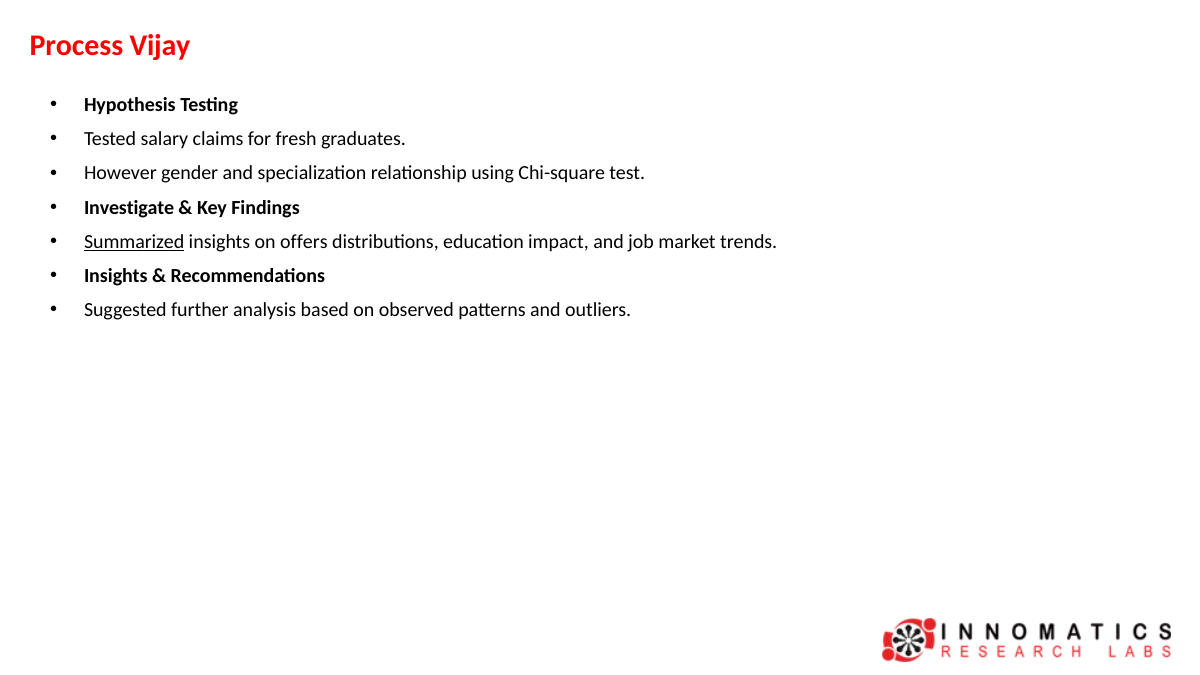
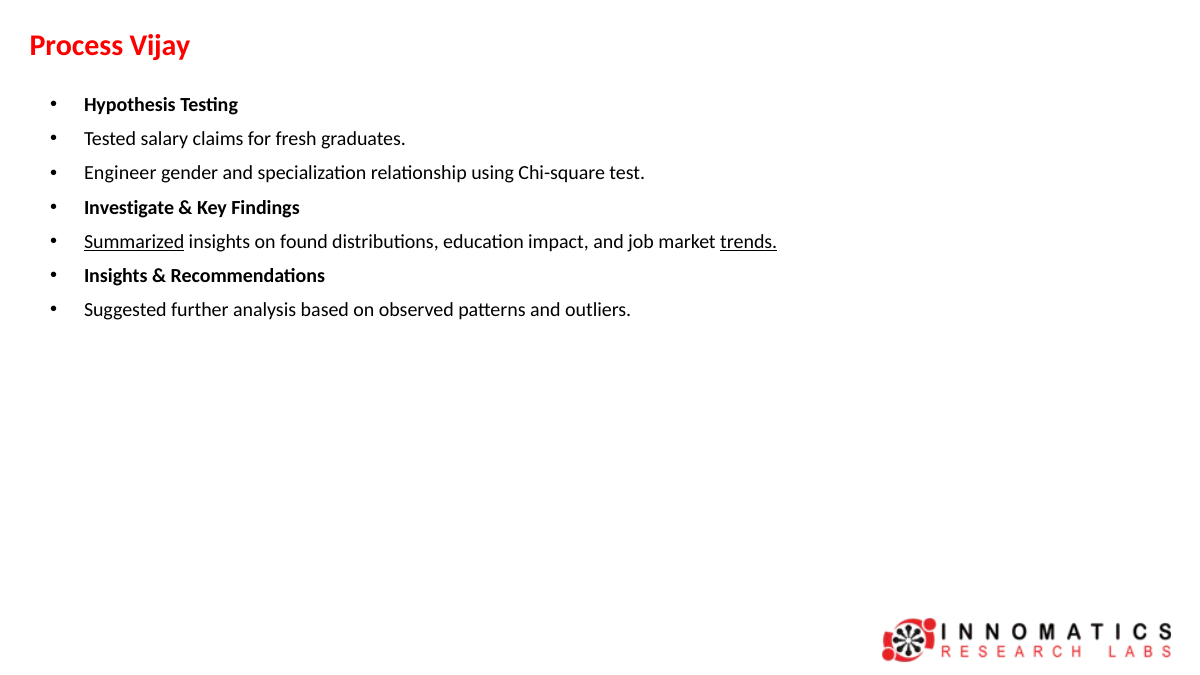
However: However -> Engineer
offers: offers -> found
trends underline: none -> present
